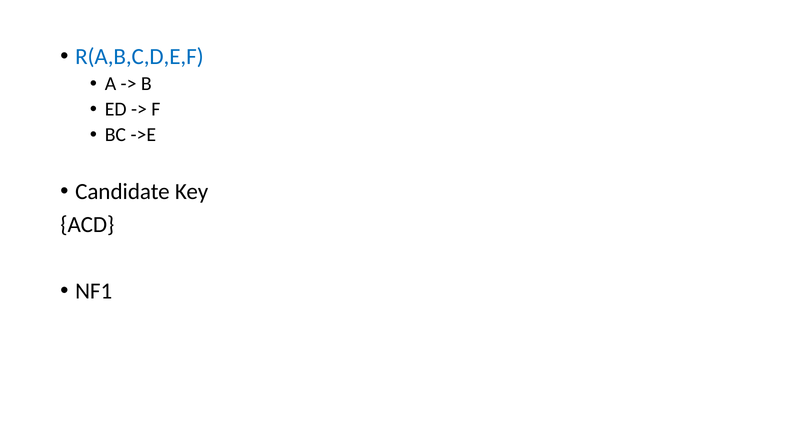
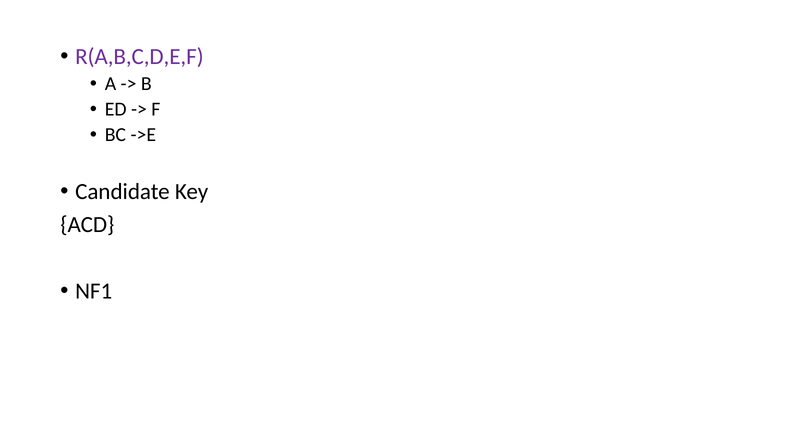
R(A,B,C,D,E,F colour: blue -> purple
